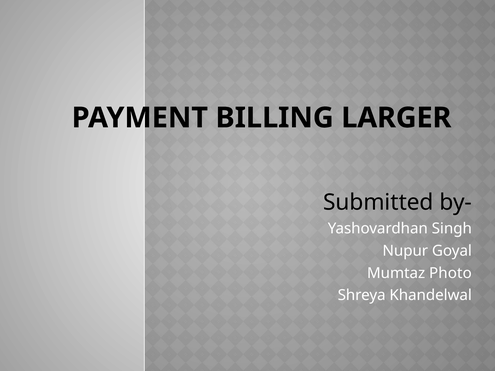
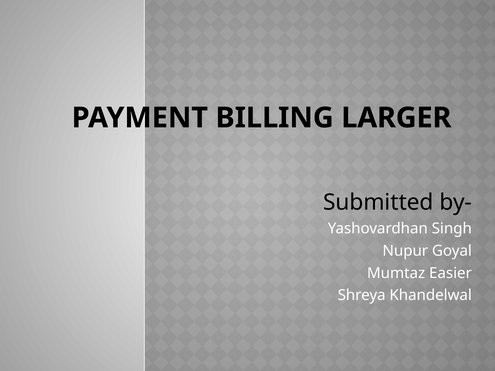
Photo: Photo -> Easier
